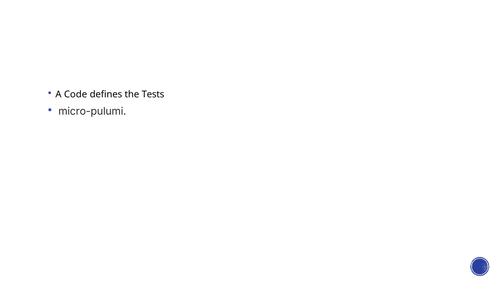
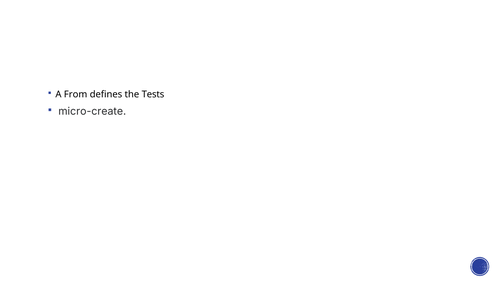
Code: Code -> From
micro-pulumi: micro-pulumi -> micro-create
